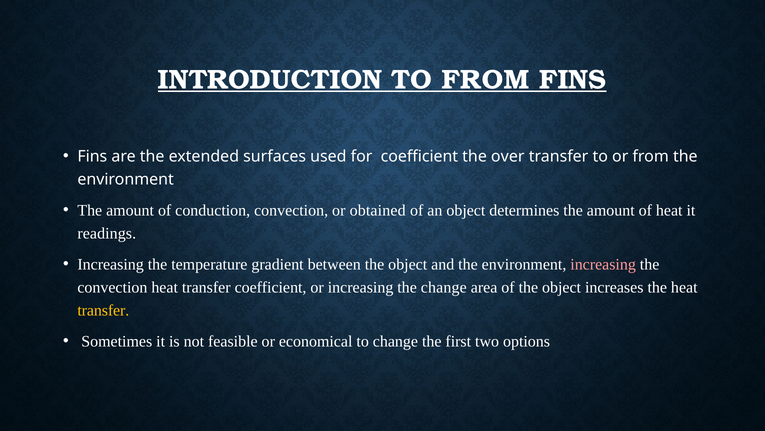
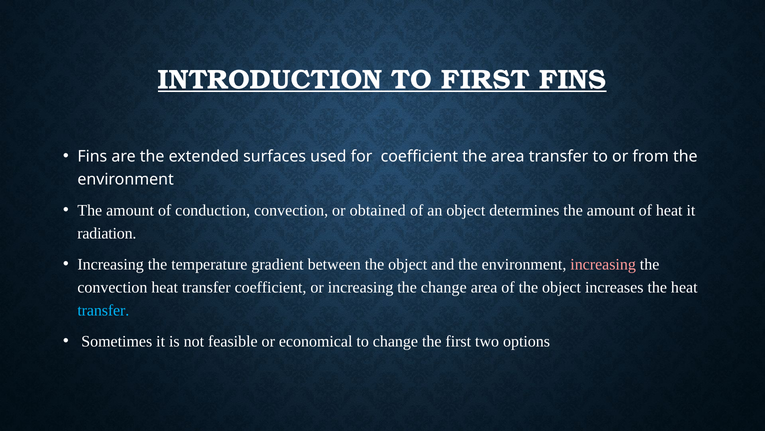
TO FROM: FROM -> FIRST
the over: over -> area
readings: readings -> radiation
transfer at (103, 310) colour: yellow -> light blue
